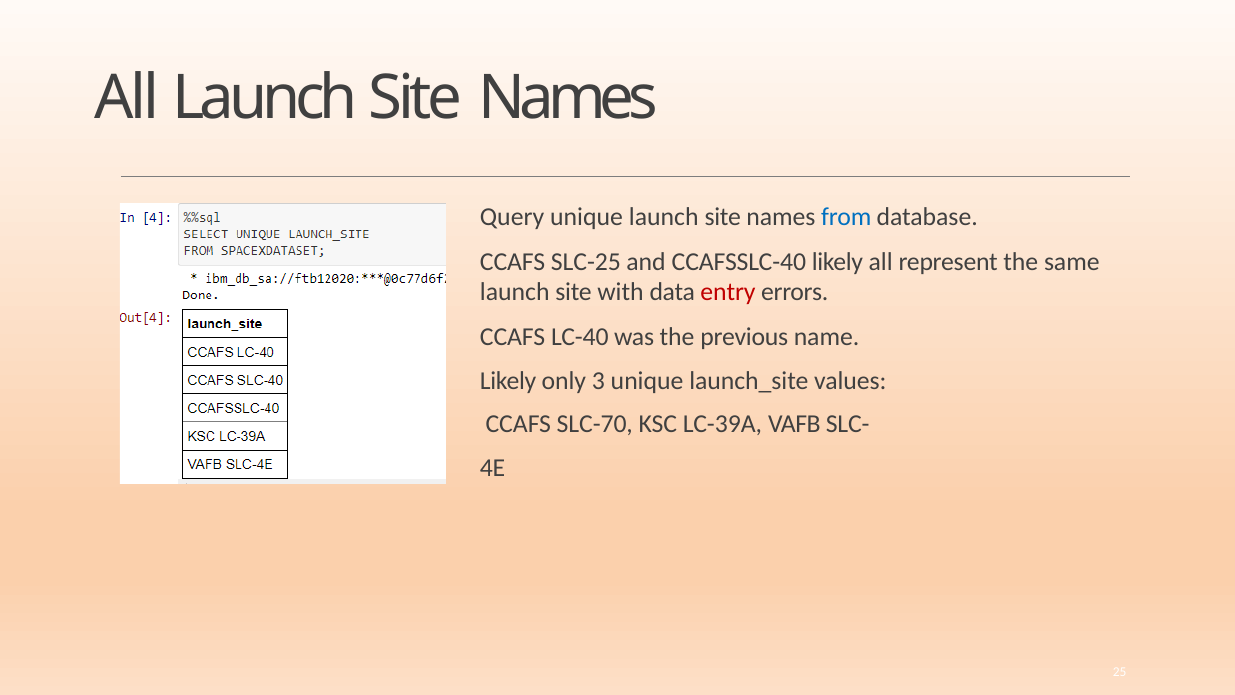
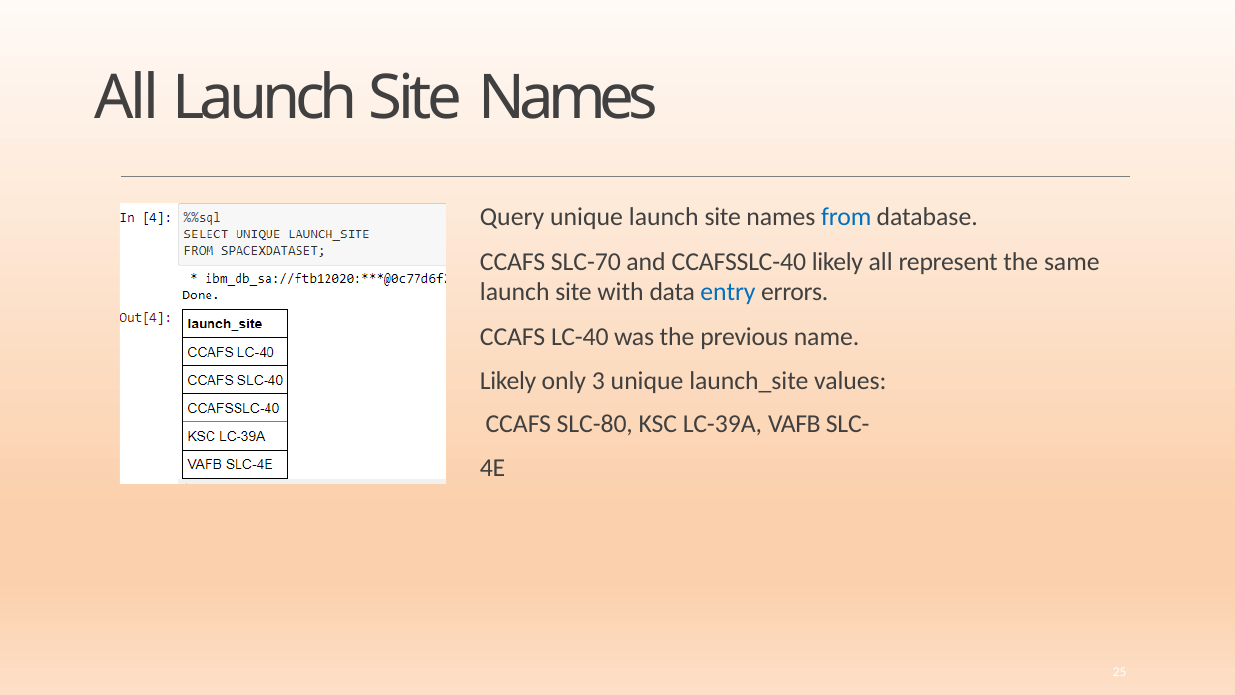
SLC-25: SLC-25 -> SLC-70
entry colour: red -> blue
SLC-70: SLC-70 -> SLC-80
